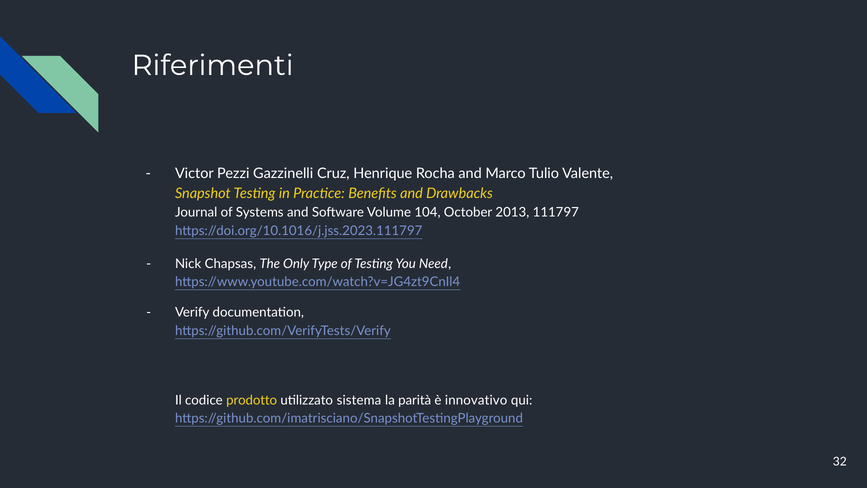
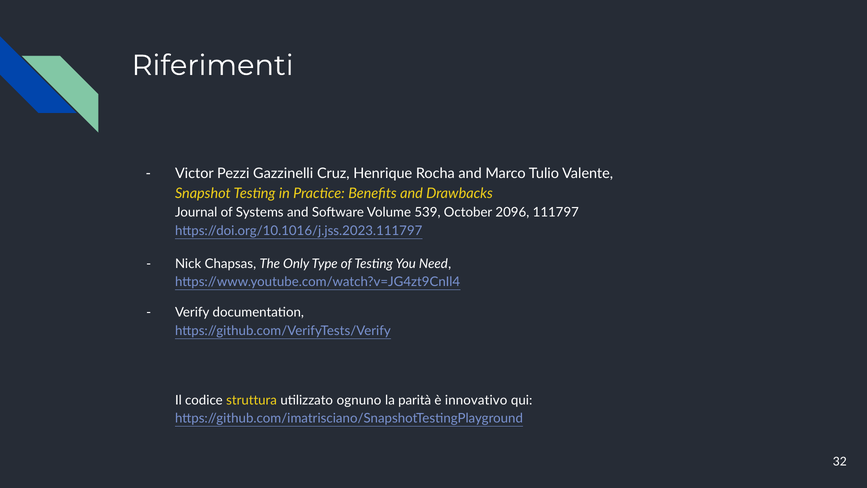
104: 104 -> 539
2013: 2013 -> 2096
prodotto: prodotto -> struttura
sistema: sistema -> ognuno
